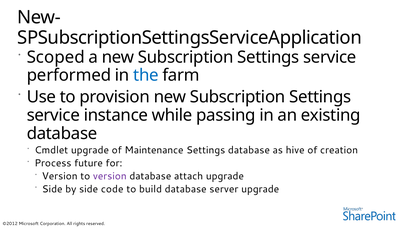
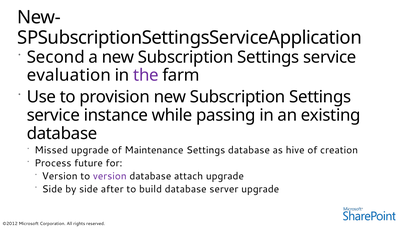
Scoped: Scoped -> Second
performed: performed -> evaluation
the colour: blue -> purple
Cmdlet: Cmdlet -> Missed
code: code -> after
